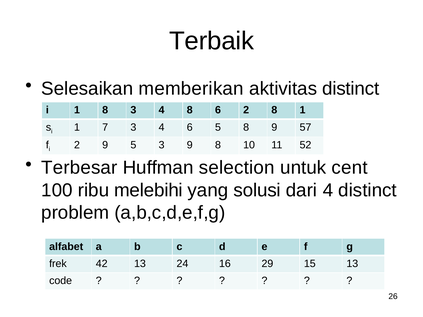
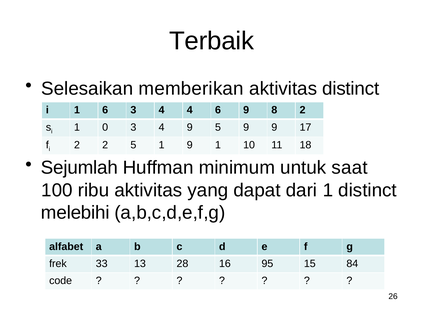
1 8: 8 -> 6
4 8: 8 -> 4
6 2: 2 -> 9
8 1: 1 -> 2
7: 7 -> 0
4 6: 6 -> 9
5 8: 8 -> 9
57: 57 -> 17
2 9: 9 -> 2
5 3: 3 -> 1
9 8: 8 -> 1
52: 52 -> 18
Terbesar: Terbesar -> Sejumlah
selection: selection -> minimum
cent: cent -> saat
ribu melebihi: melebihi -> aktivitas
solusi: solusi -> dapat
dari 4: 4 -> 1
problem: problem -> melebihi
42: 42 -> 33
24: 24 -> 28
29: 29 -> 95
15 13: 13 -> 84
